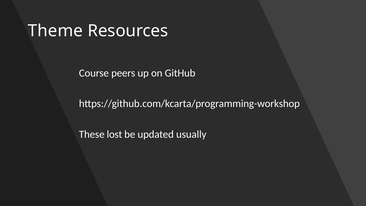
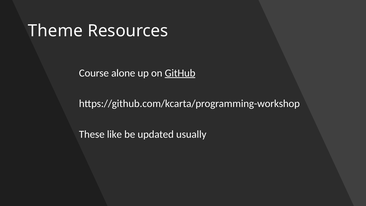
peers: peers -> alone
GitHub underline: none -> present
lost: lost -> like
